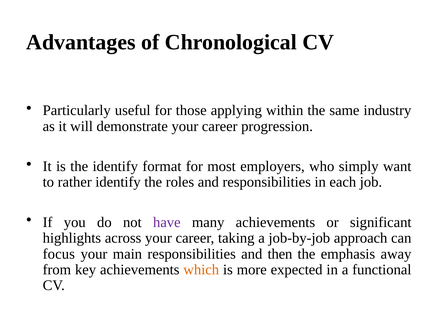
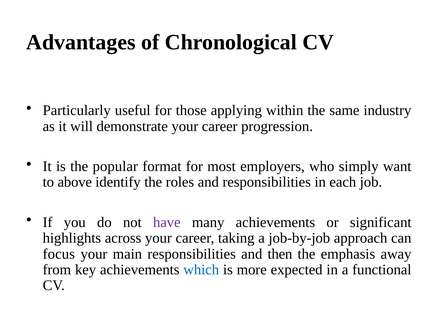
the identify: identify -> popular
rather: rather -> above
which colour: orange -> blue
